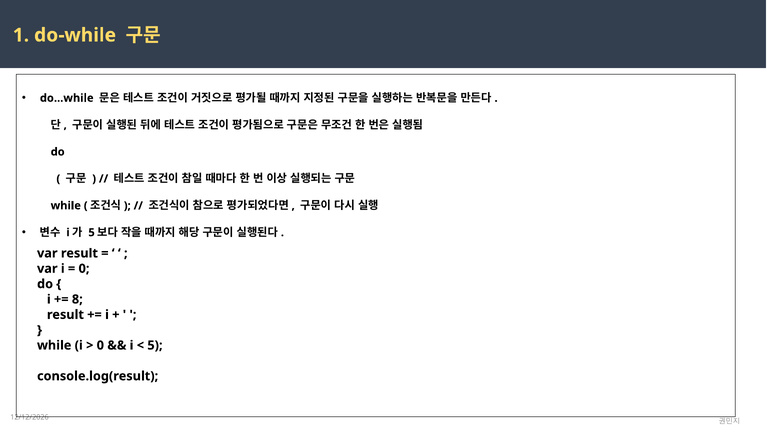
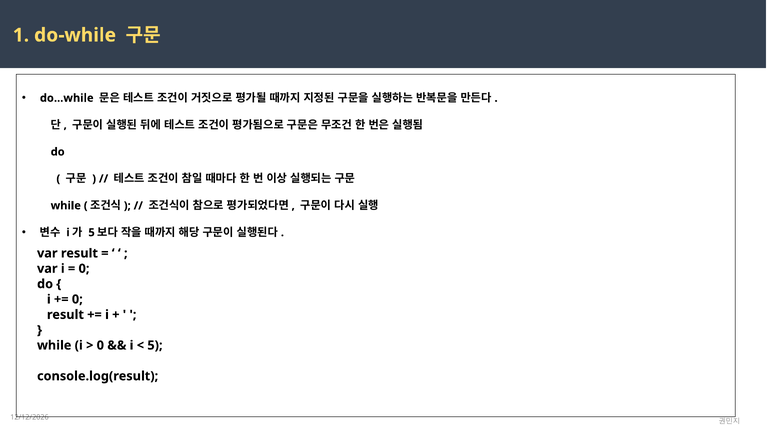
8 at (77, 299): 8 -> 0
